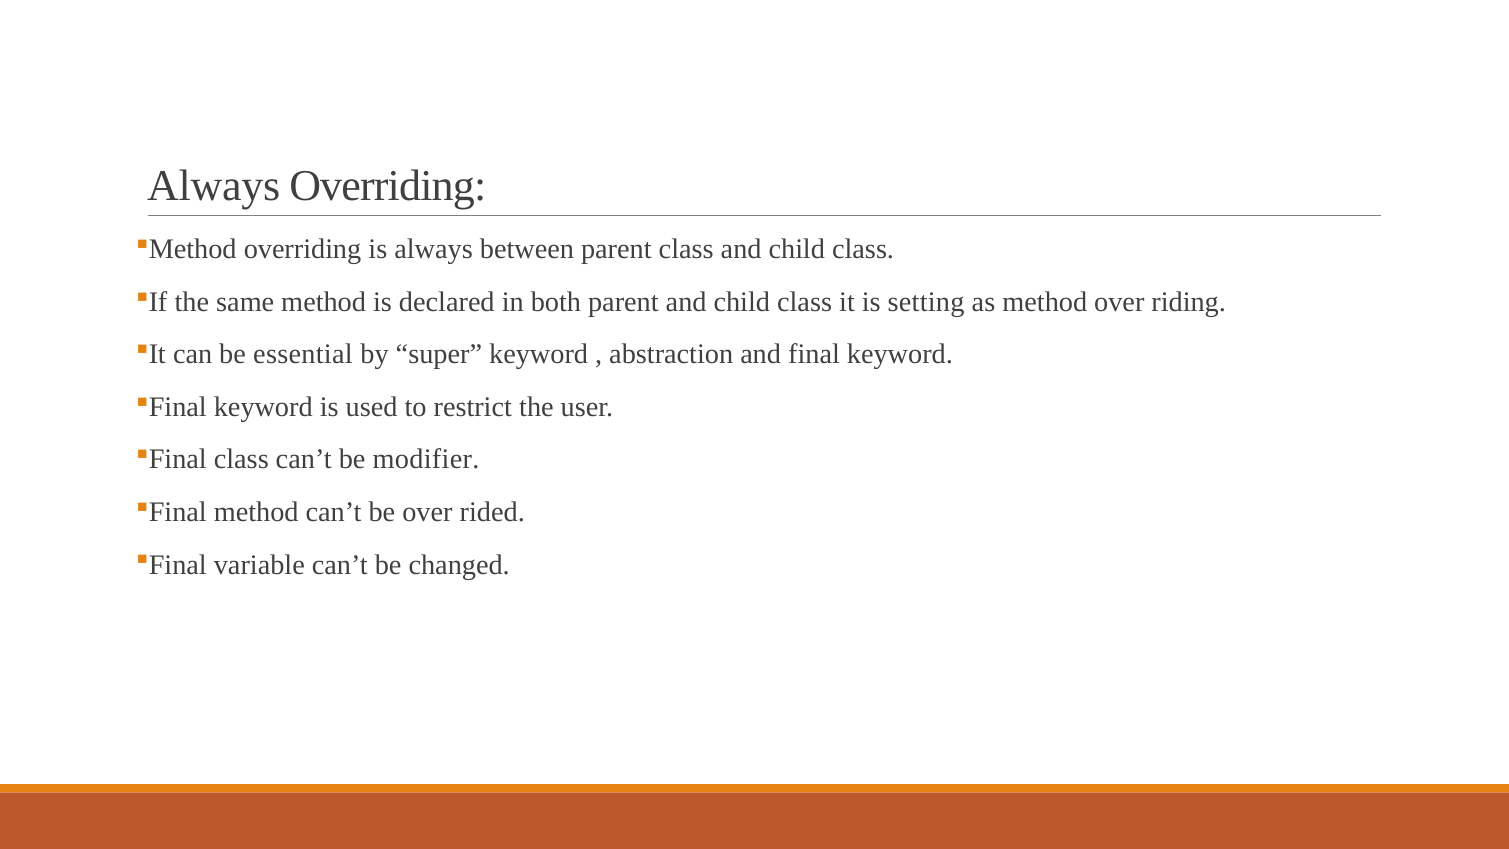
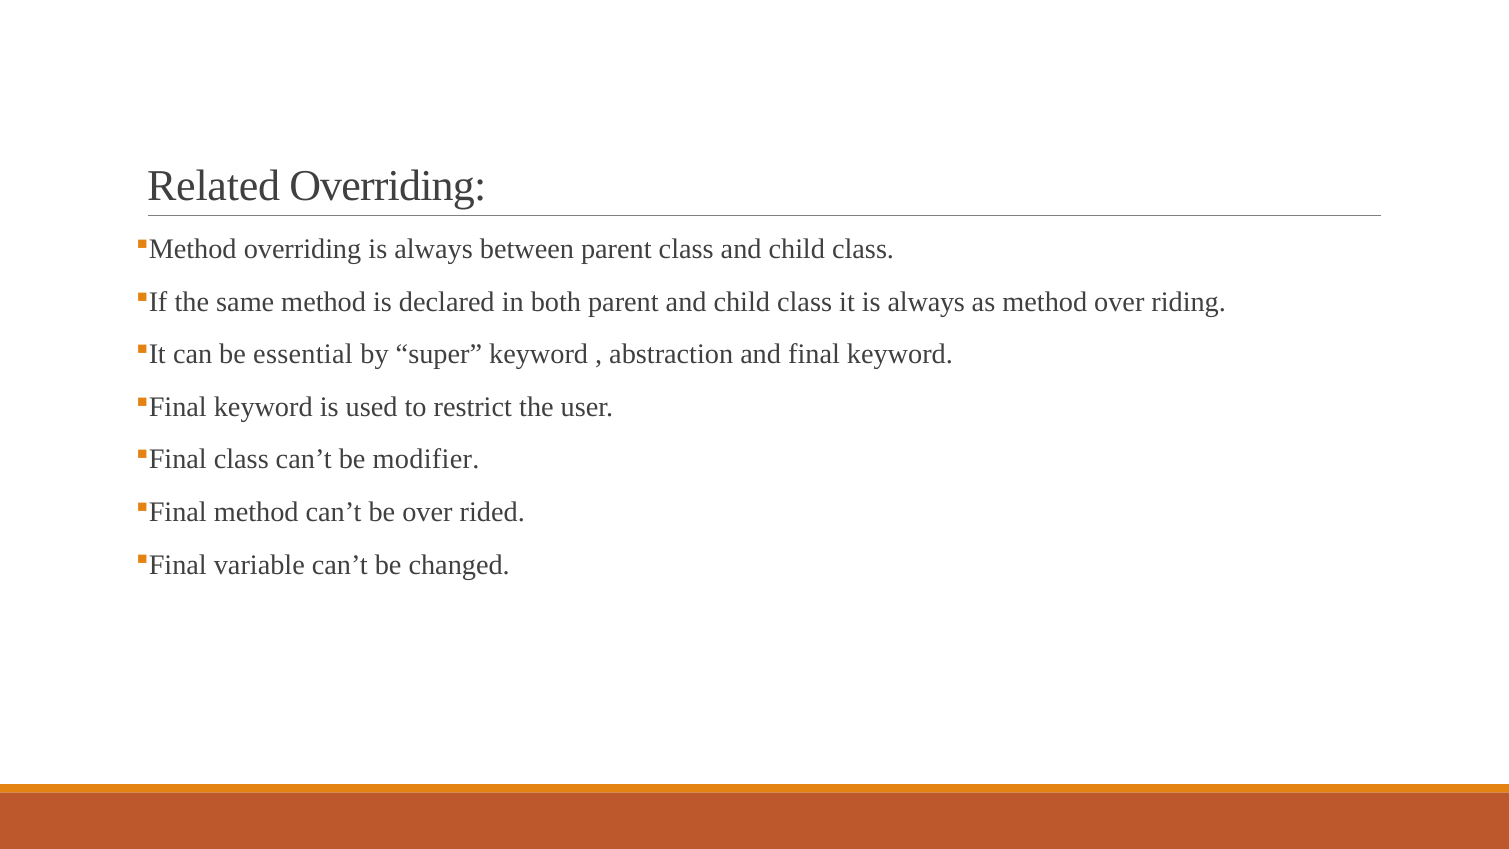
Always at (214, 186): Always -> Related
it is setting: setting -> always
